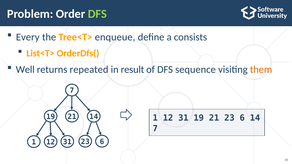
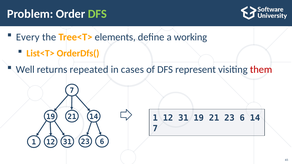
enqueue: enqueue -> elements
consists: consists -> working
result: result -> cases
sequence: sequence -> represent
them colour: orange -> red
